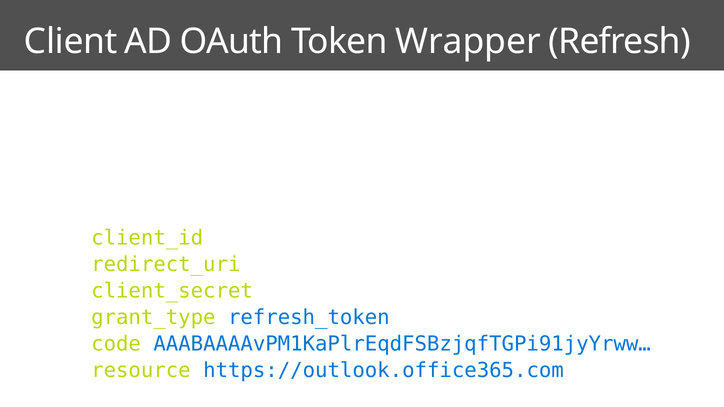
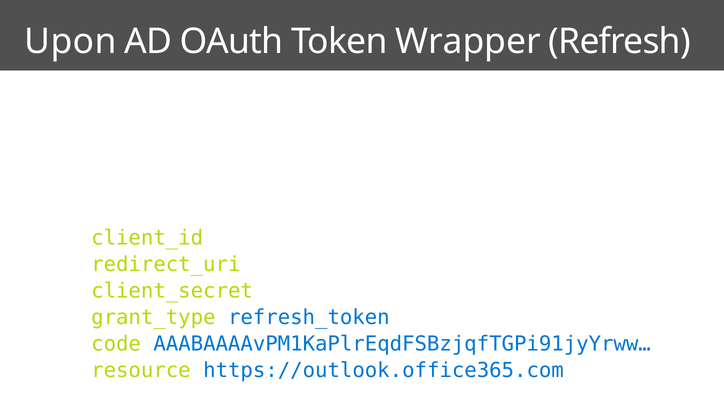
Client: Client -> Upon
